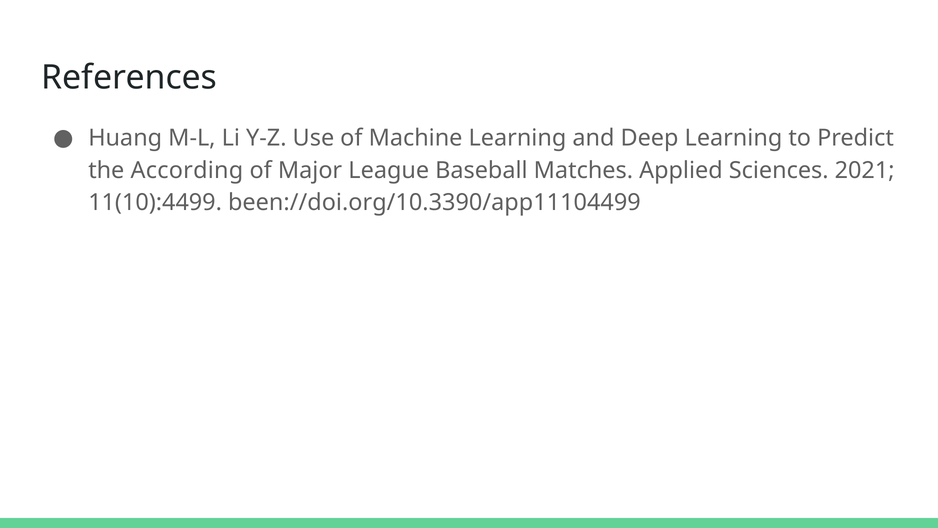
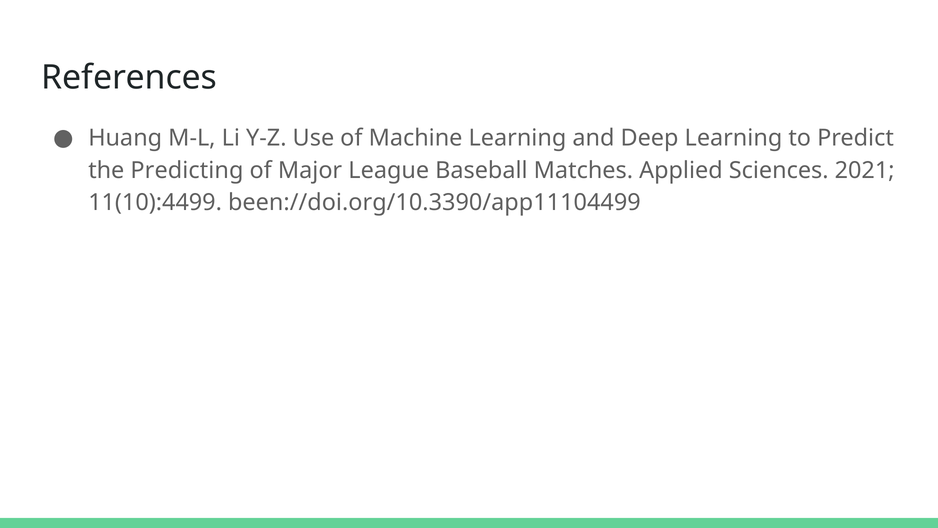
According: According -> Predicting
